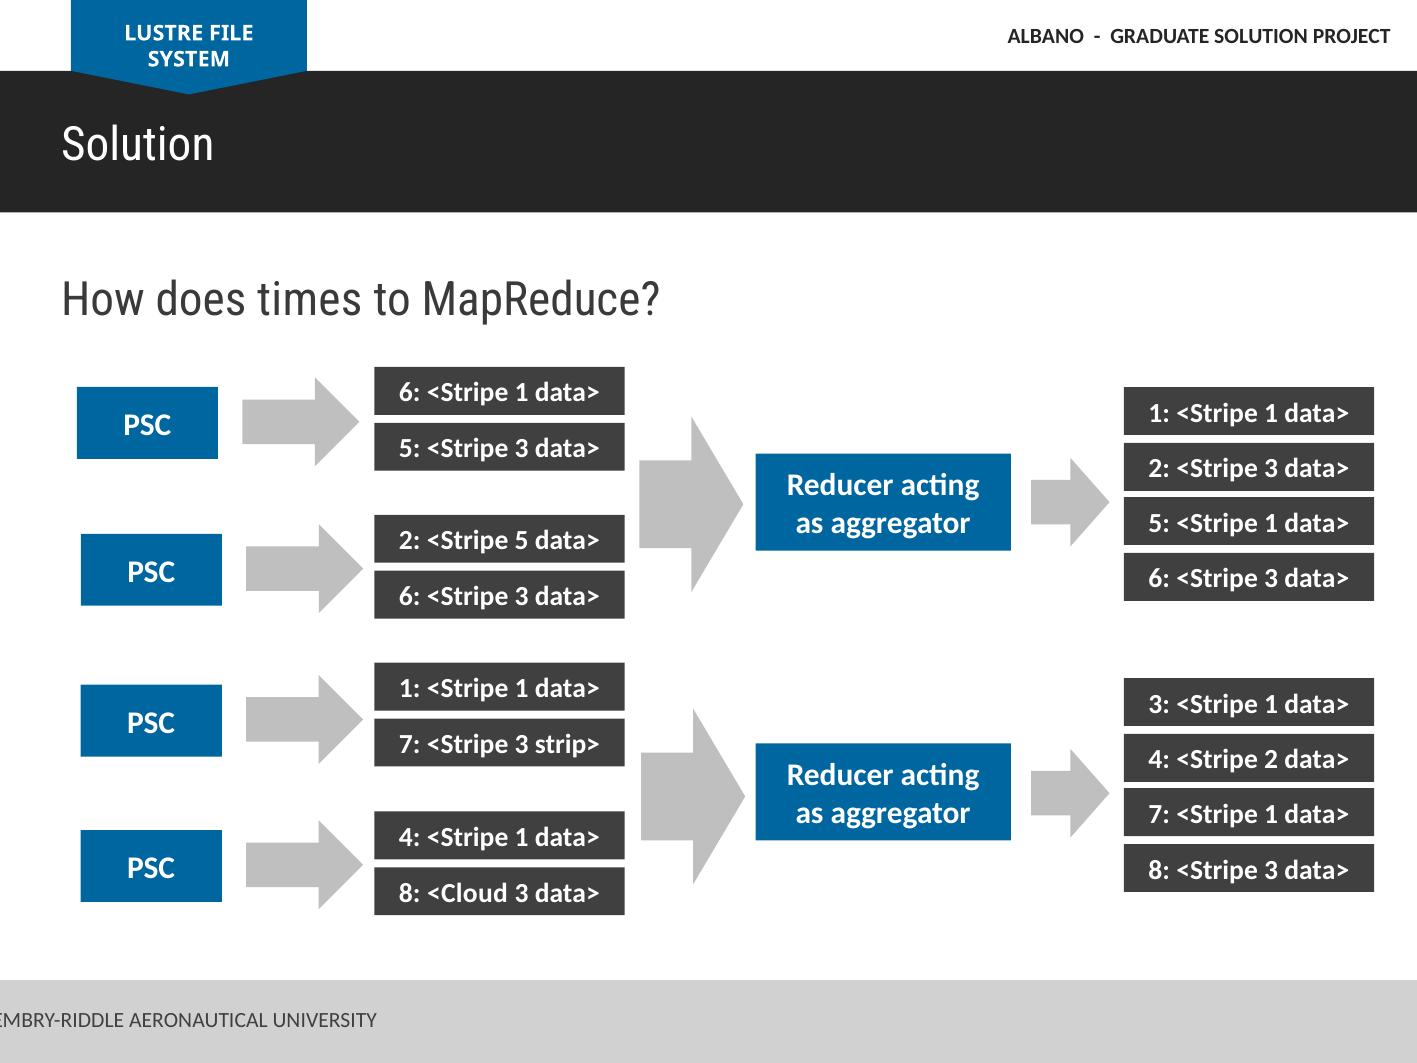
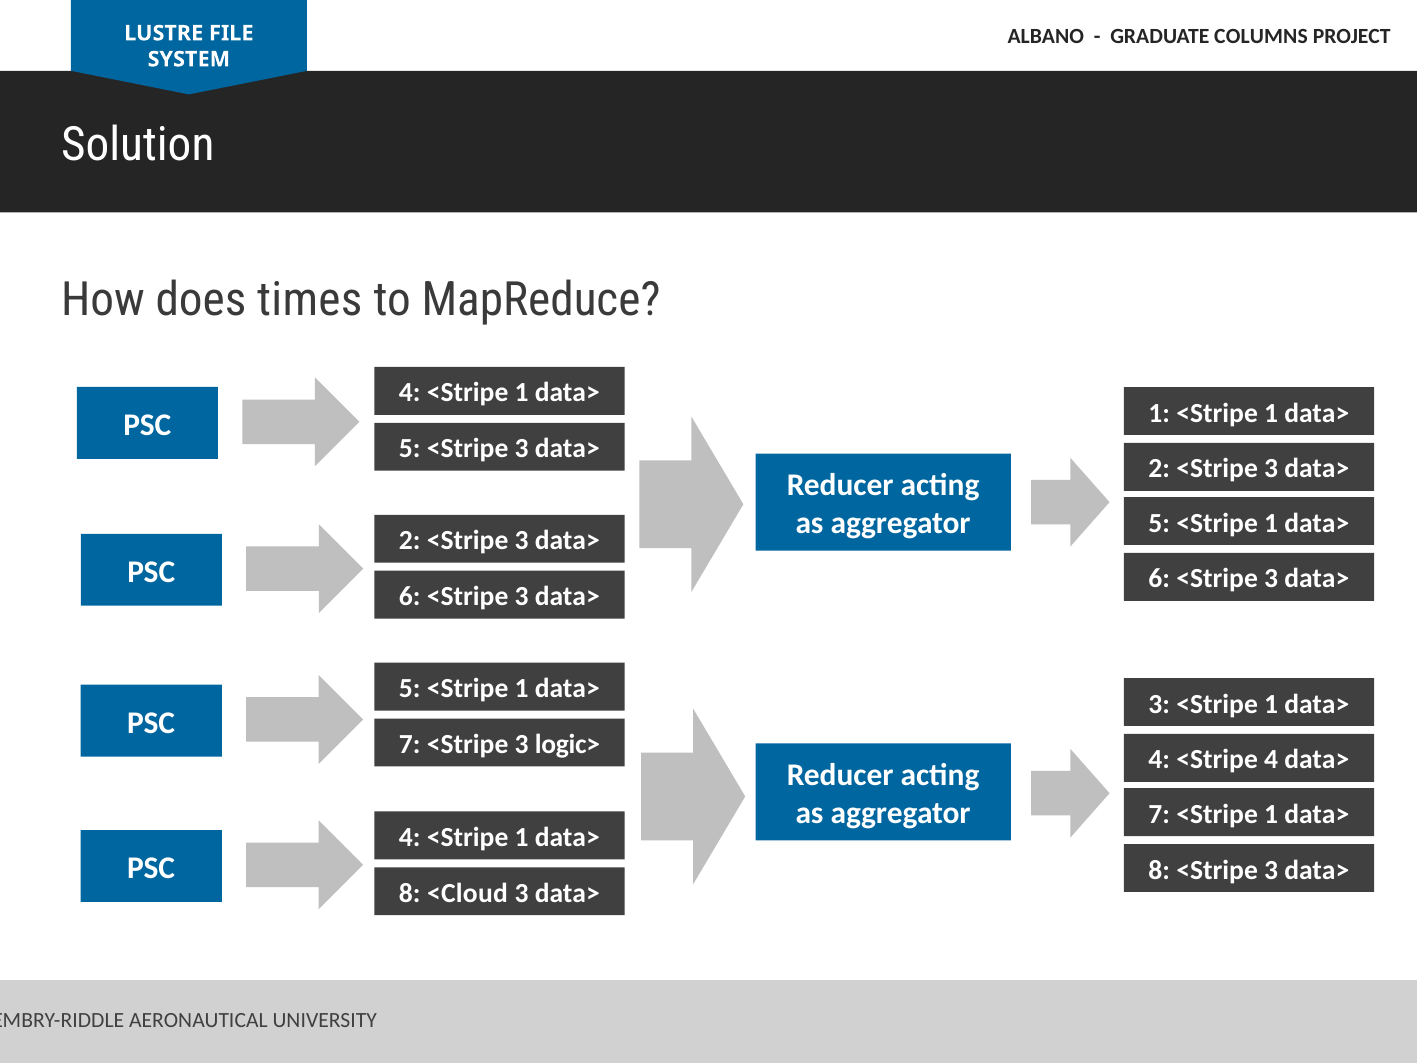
GRADUATE SOLUTION: SOLUTION -> COLUMNS
6 at (410, 393): 6 -> 4
5 at (522, 541): 5 -> 3
1 at (410, 688): 1 -> 5
strip>: strip> -> logic>
<Stripe 2: 2 -> 4
